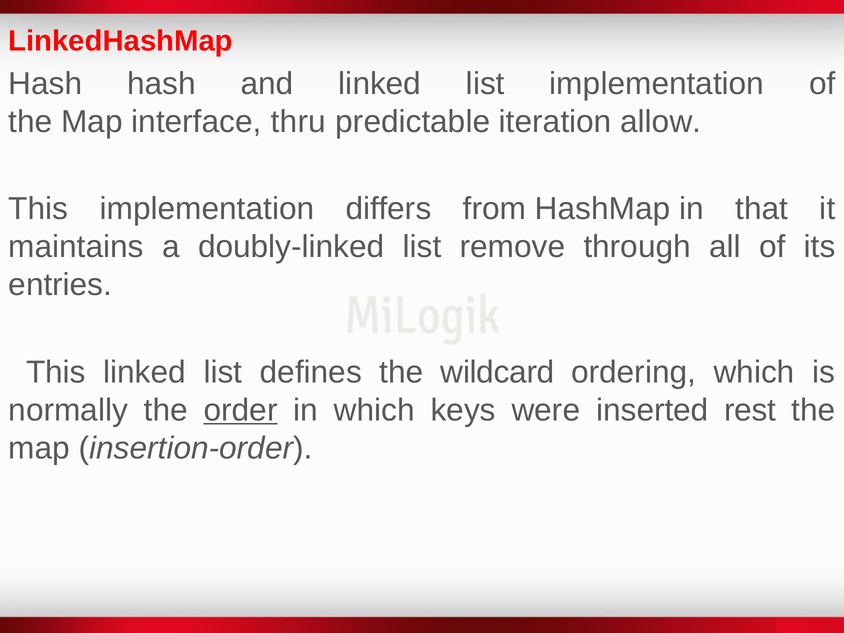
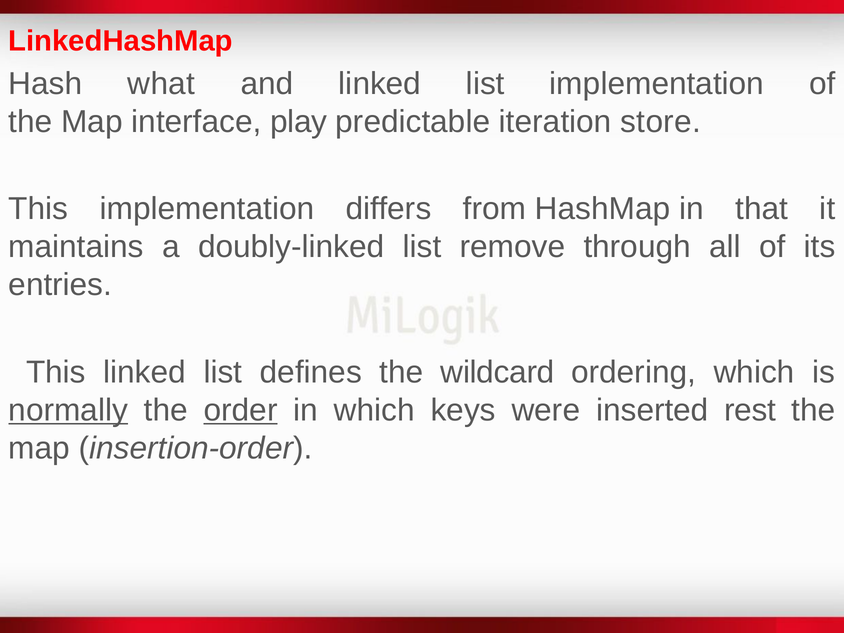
Hash hash: hash -> what
thru: thru -> play
allow: allow -> store
normally underline: none -> present
